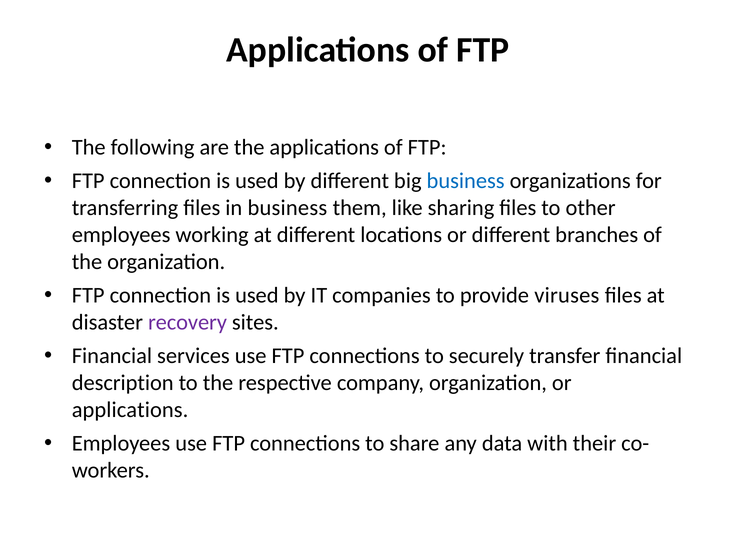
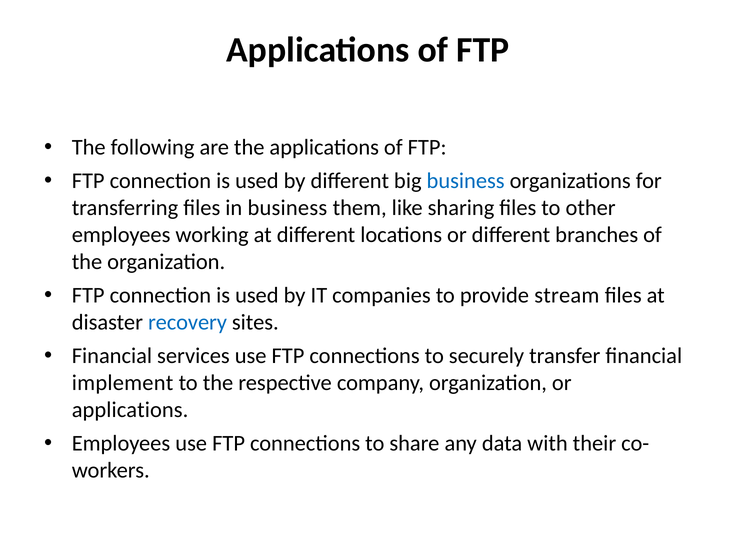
viruses: viruses -> stream
recovery colour: purple -> blue
description: description -> implement
